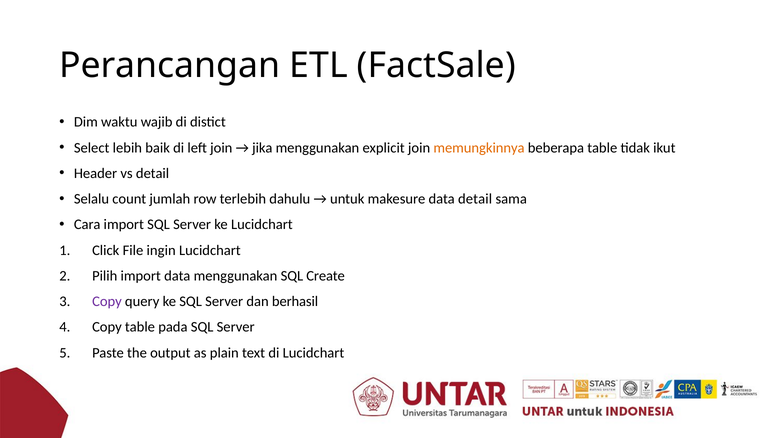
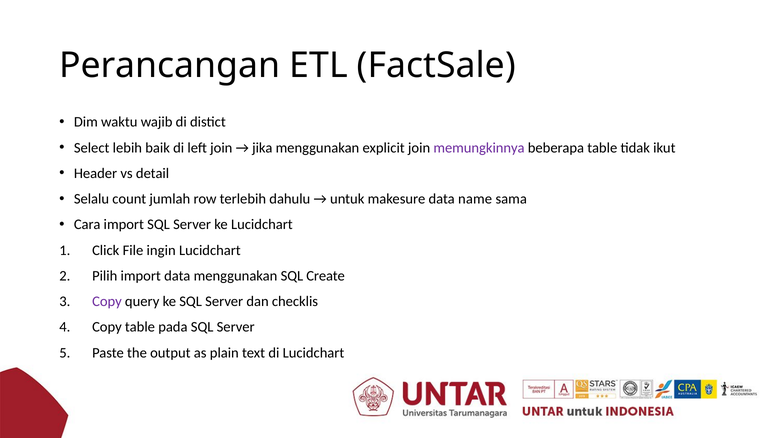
memungkinnya colour: orange -> purple
data detail: detail -> name
berhasil: berhasil -> checklis
